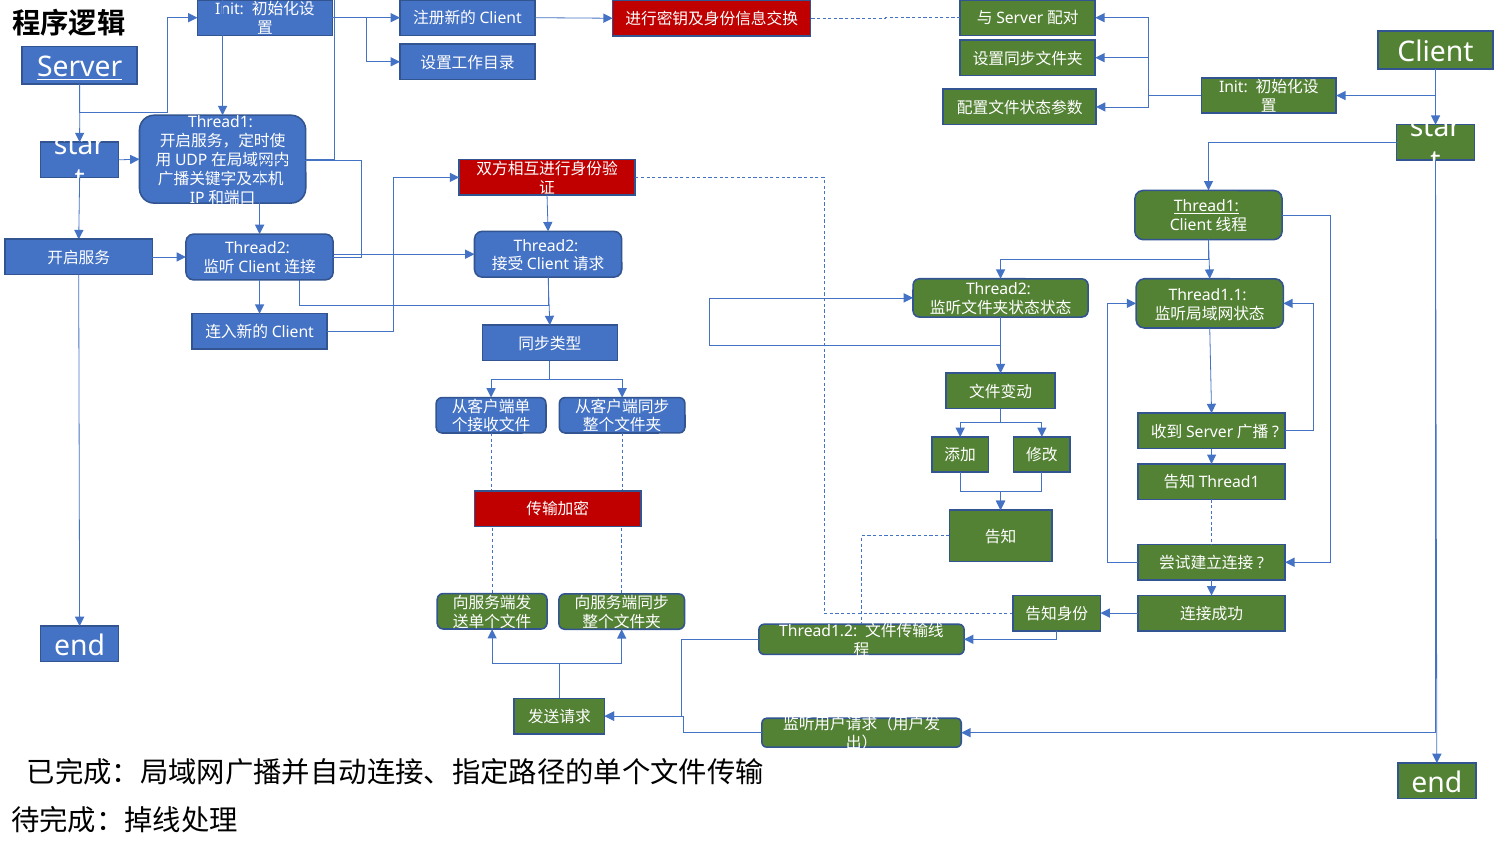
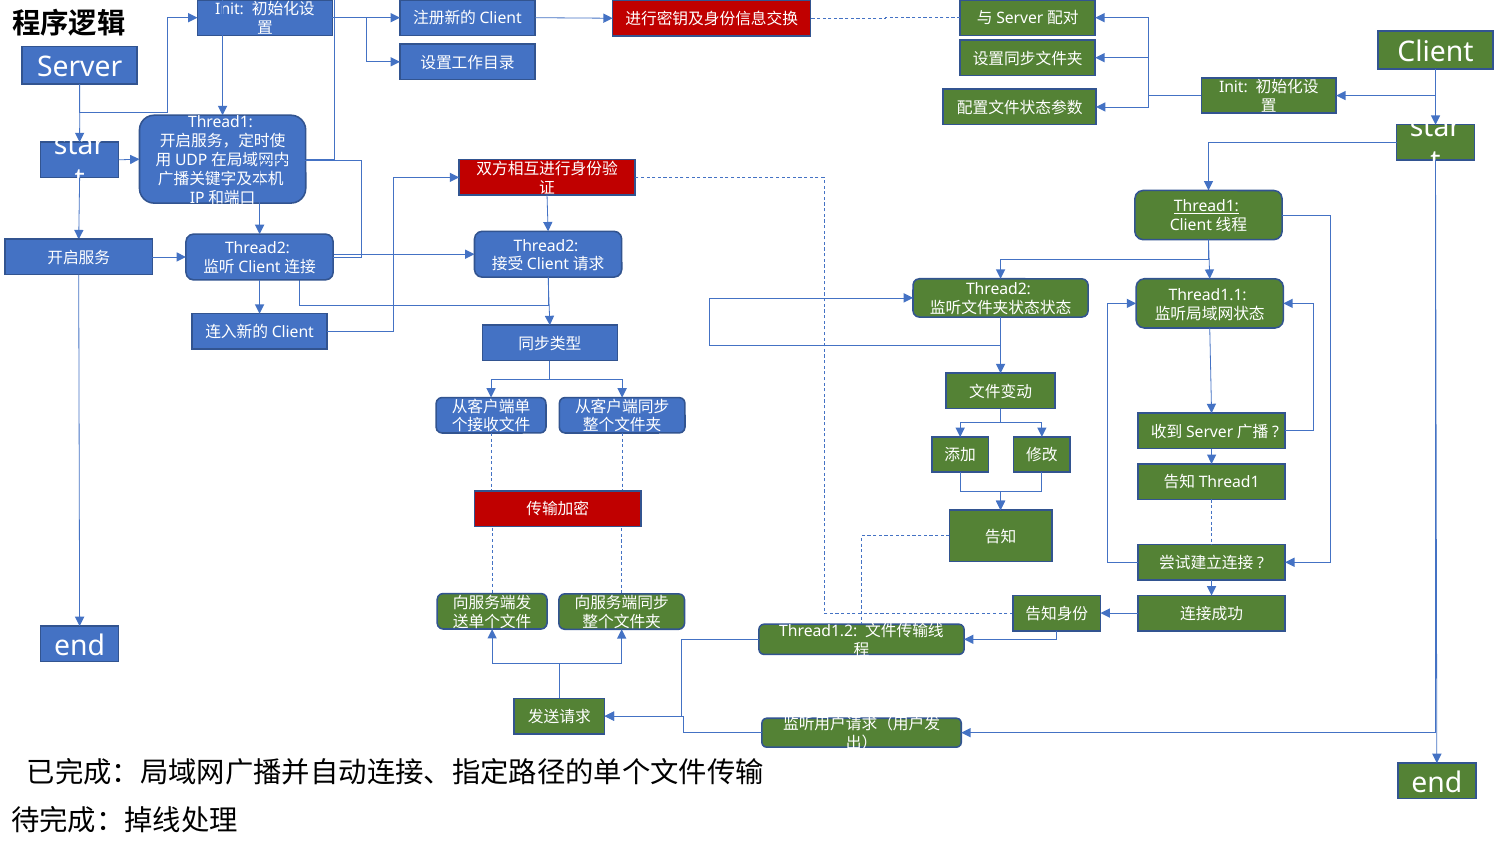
Server underline: present -> none
